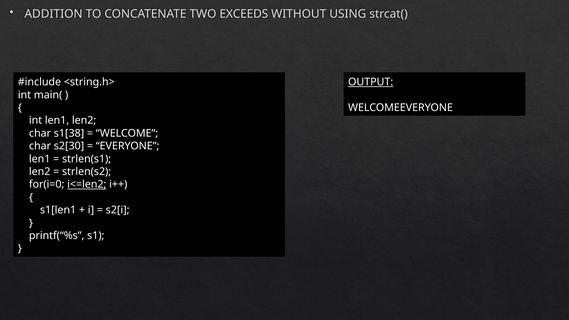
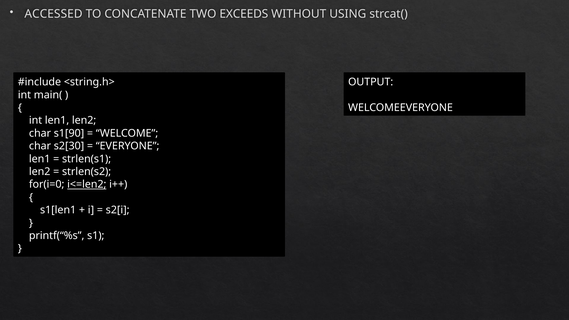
ADDITION: ADDITION -> ACCESSED
OUTPUT underline: present -> none
s1[38: s1[38 -> s1[90
